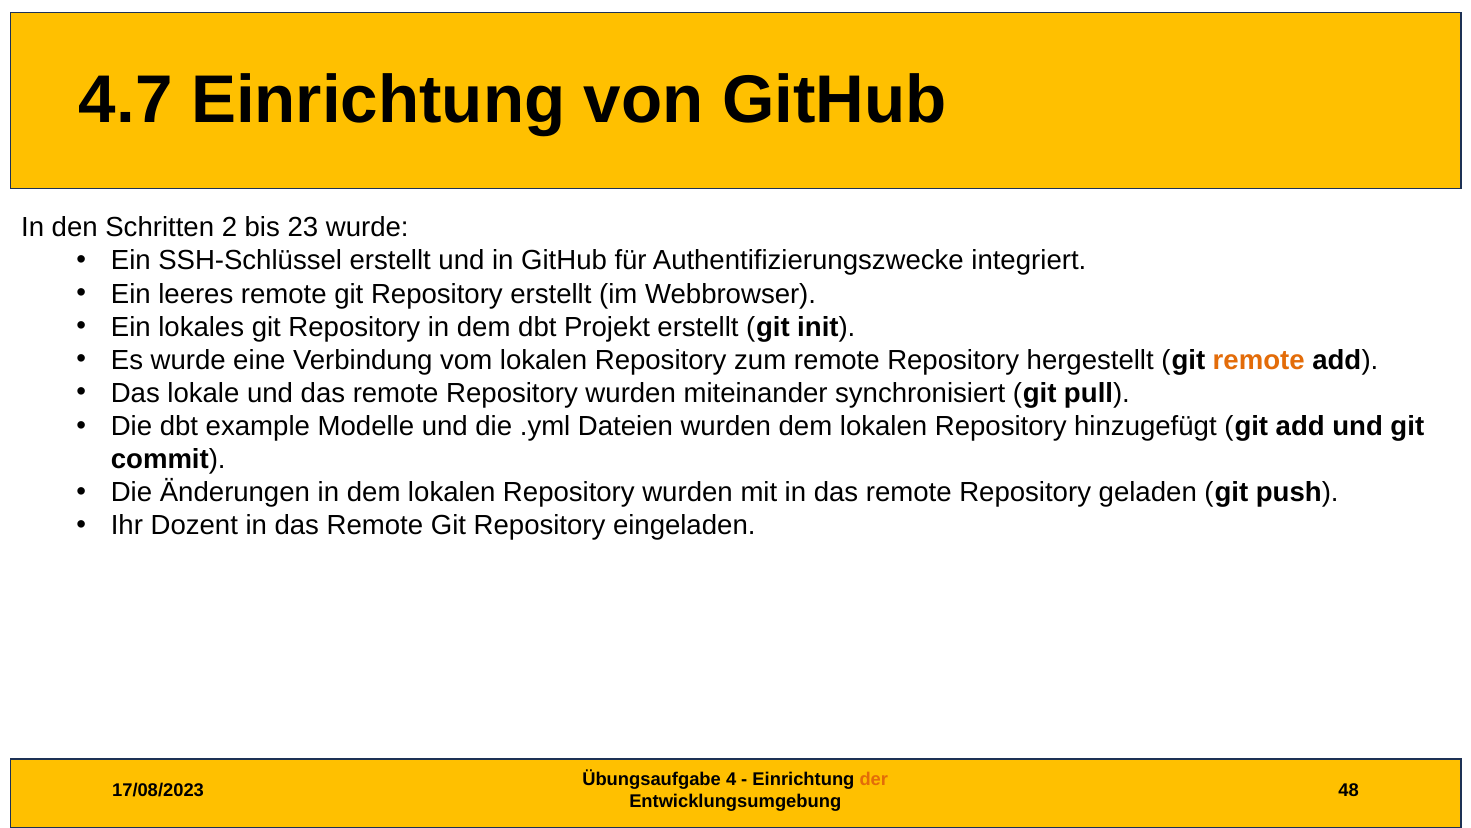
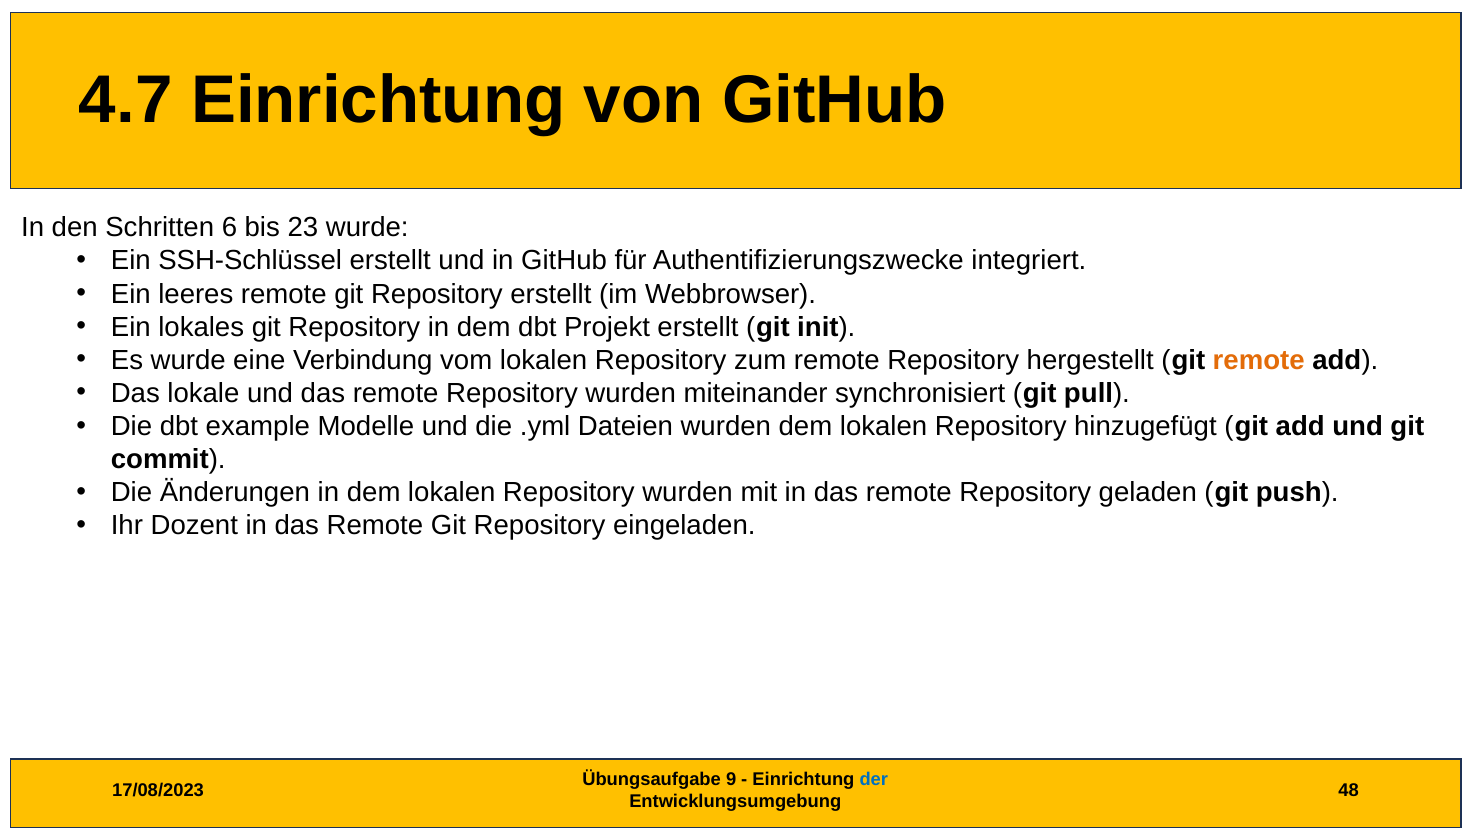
2: 2 -> 6
4: 4 -> 9
der colour: orange -> blue
